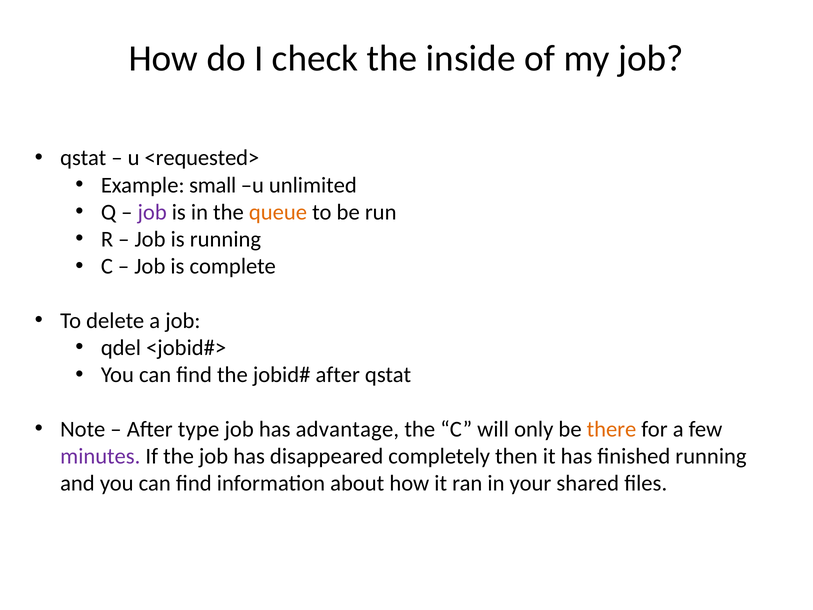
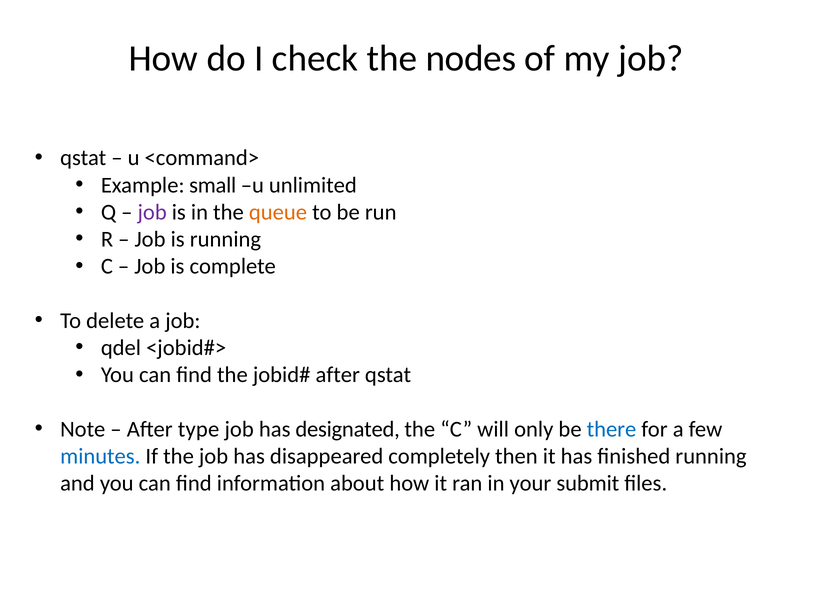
inside: inside -> nodes
<requested>: <requested> -> <command>
advantage: advantage -> designated
there colour: orange -> blue
minutes colour: purple -> blue
shared: shared -> submit
